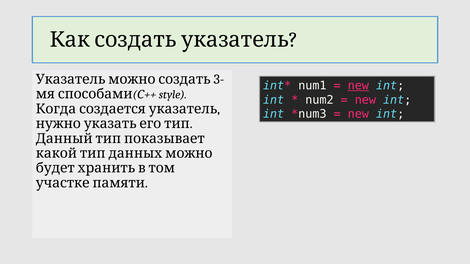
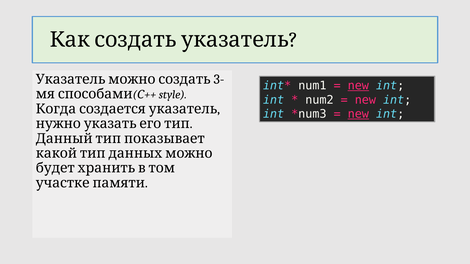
new at (358, 114) underline: none -> present
